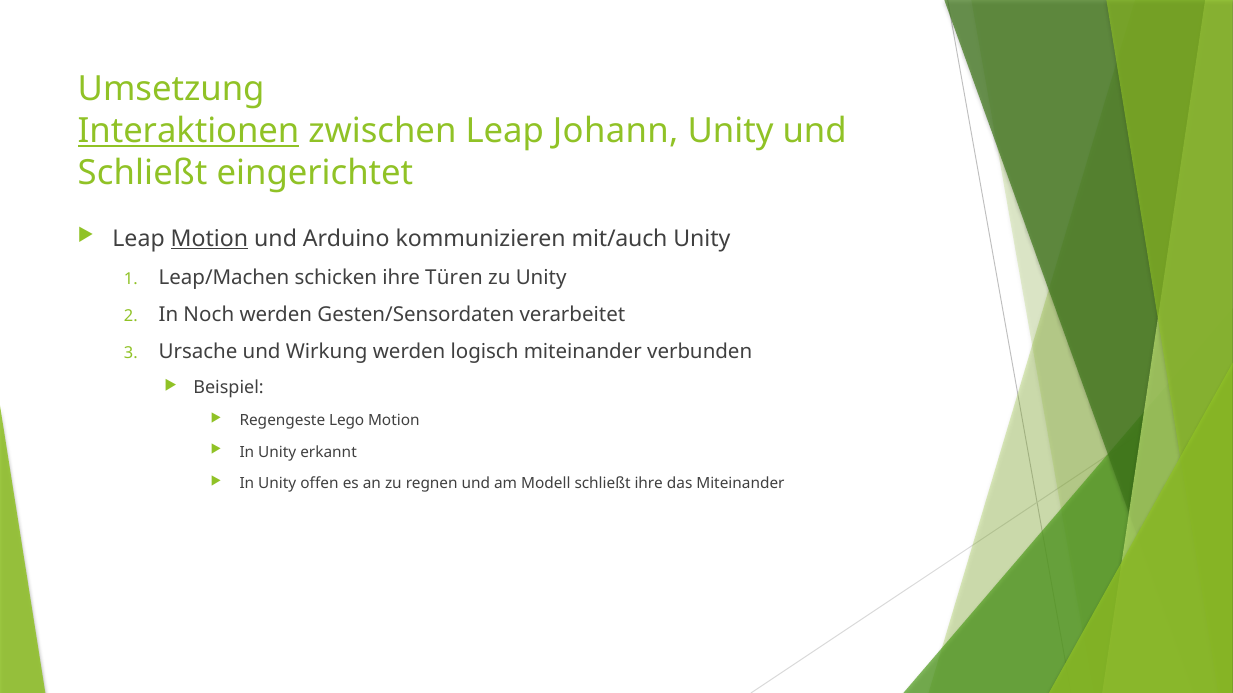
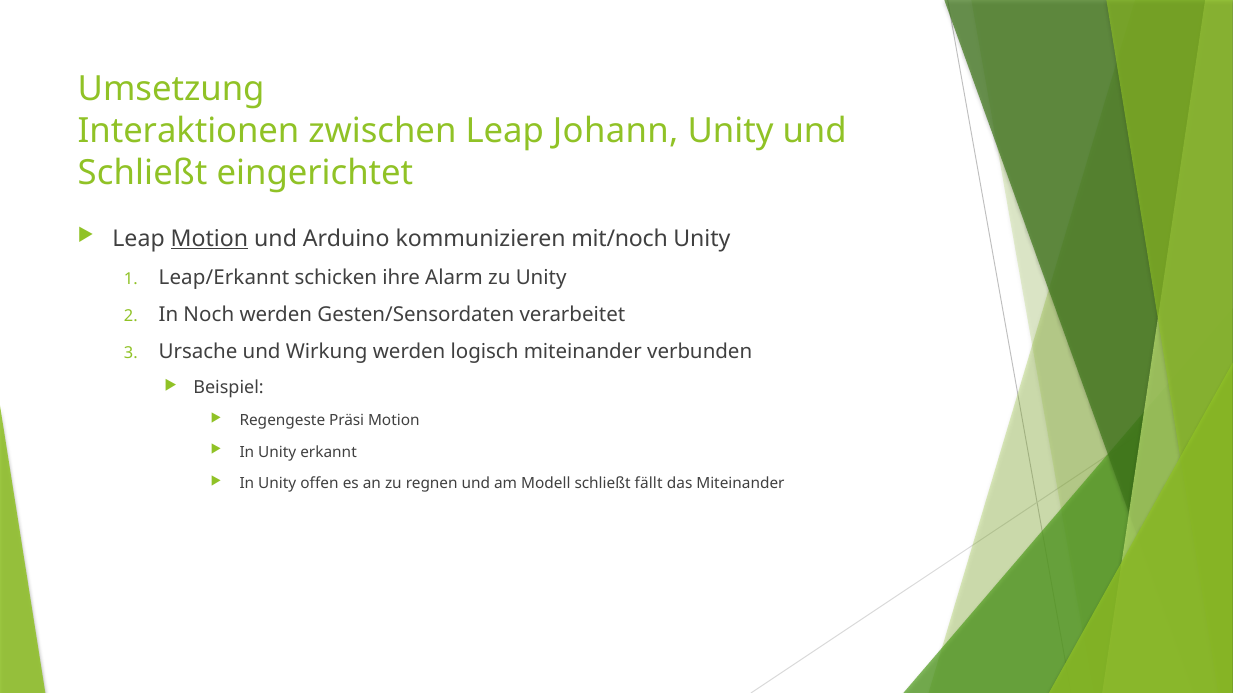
Interaktionen underline: present -> none
mit/auch: mit/auch -> mit/noch
Leap/Machen: Leap/Machen -> Leap/Erkannt
Türen: Türen -> Alarm
Lego: Lego -> Präsi
schließt ihre: ihre -> fällt
